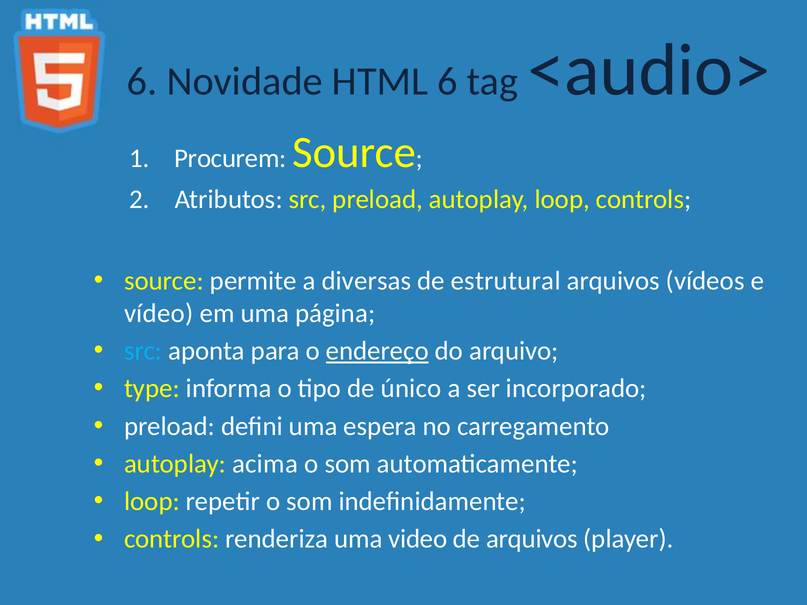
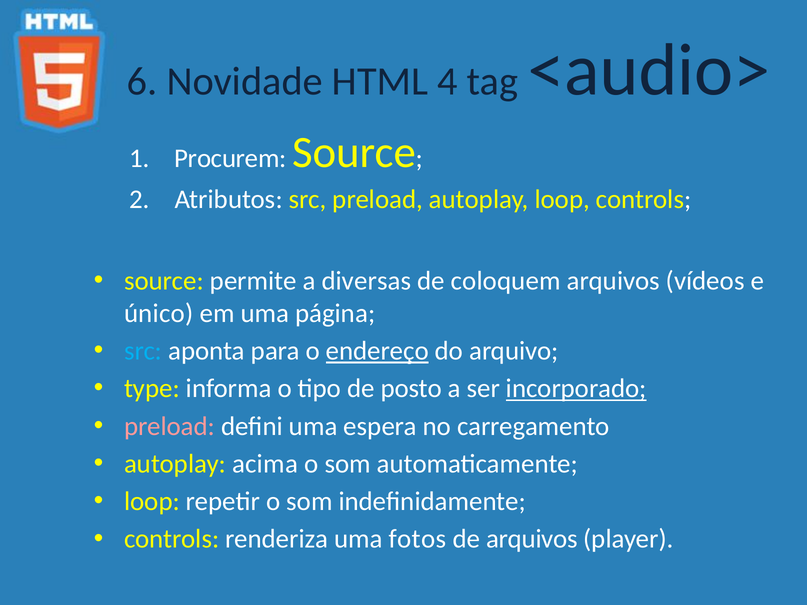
HTML 6: 6 -> 4
estrutural: estrutural -> coloquem
vídeo: vídeo -> único
único: único -> posto
incorporado underline: none -> present
preload at (170, 426) colour: white -> pink
video: video -> fotos
